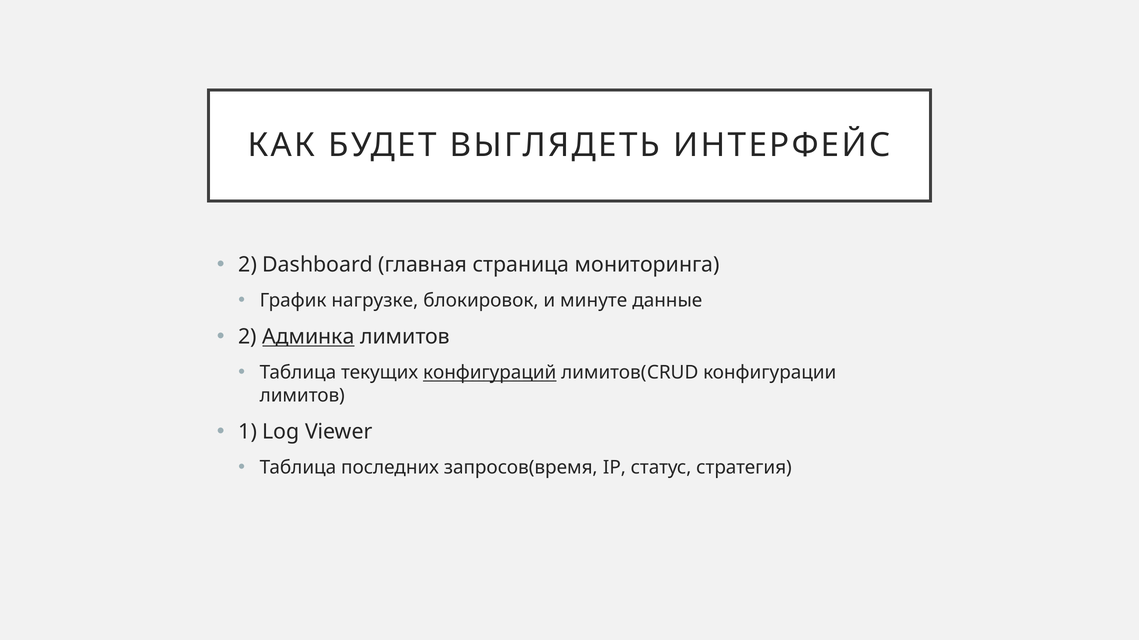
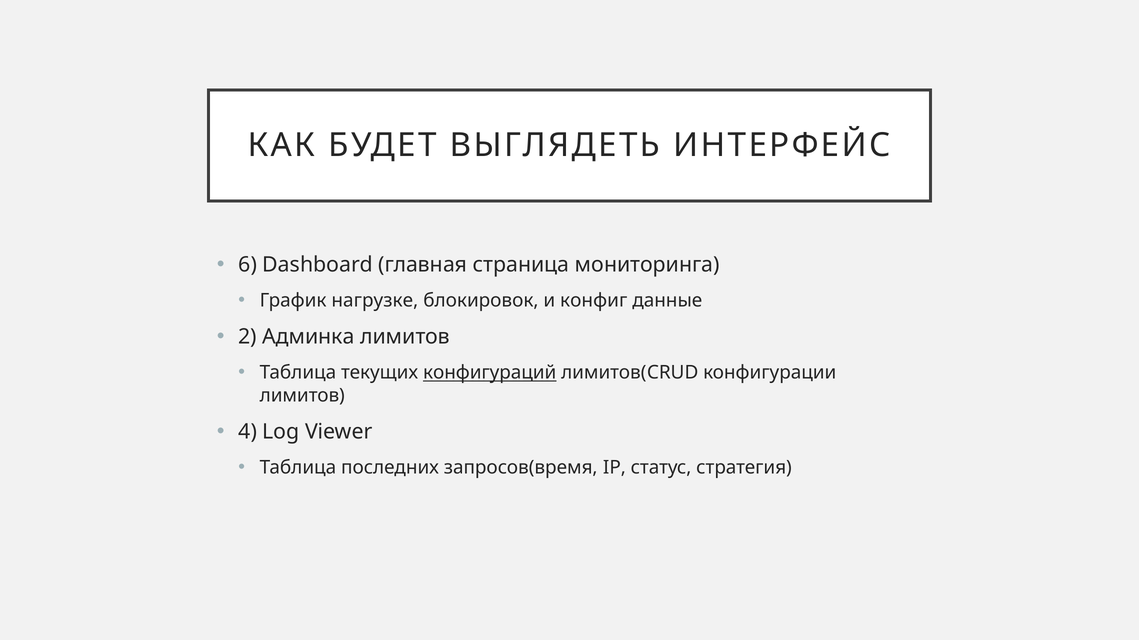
2 at (248, 265): 2 -> 6
минуте: минуте -> конфиг
Админка underline: present -> none
1: 1 -> 4
